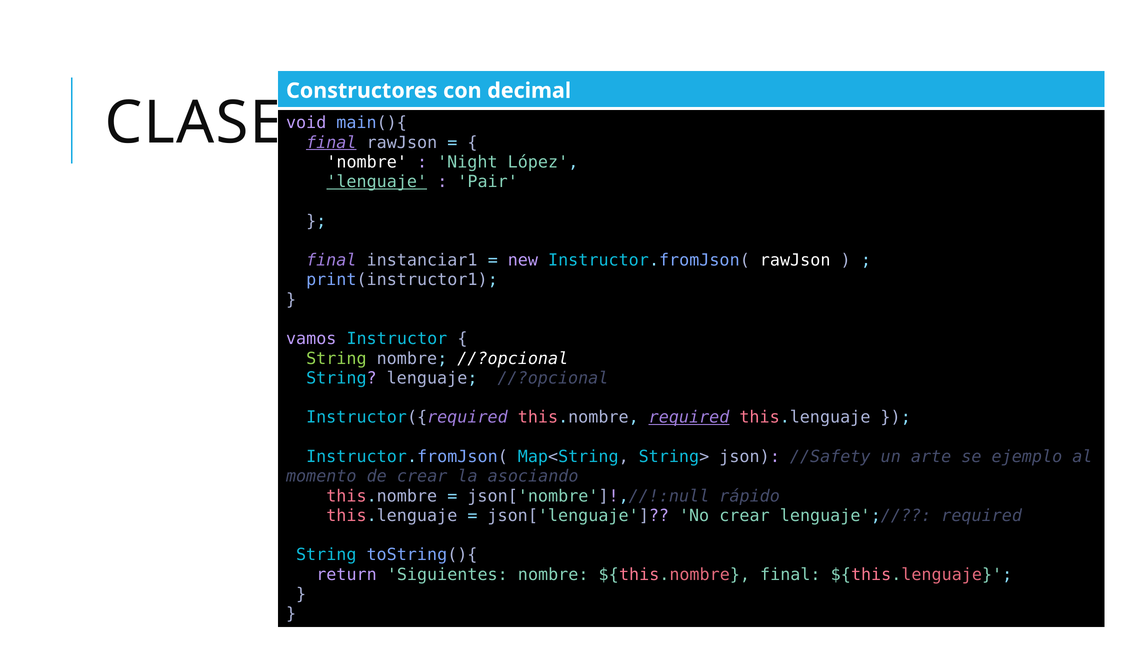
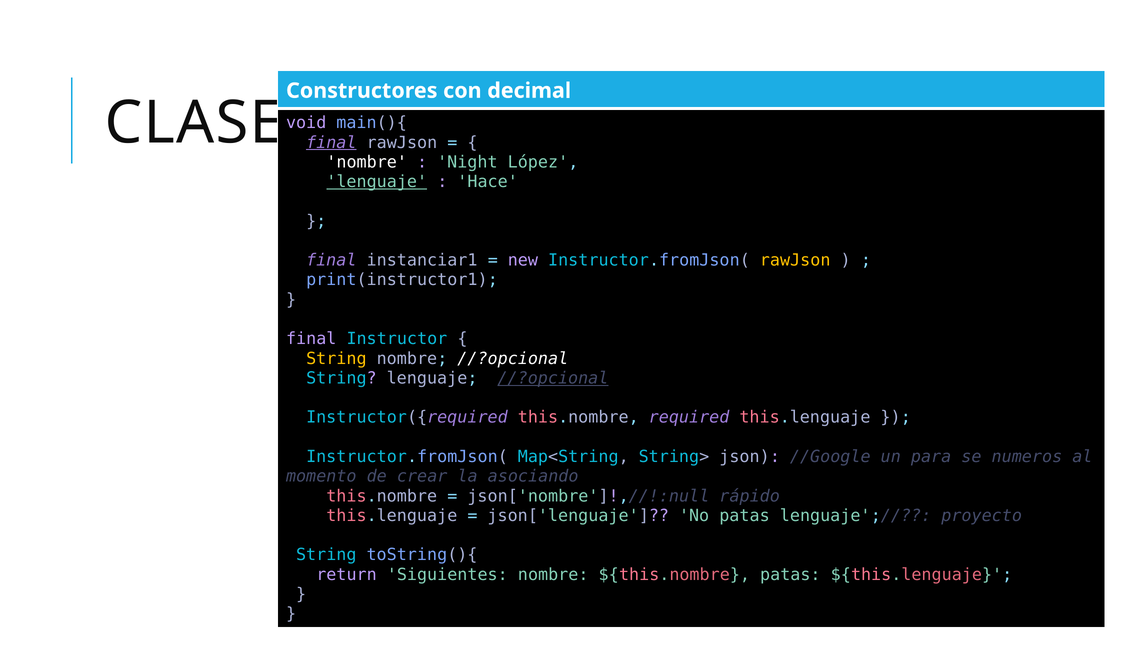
Pair: Pair -> Hace
rawJson at (795, 260) colour: white -> yellow
vamos at (311, 339): vamos -> final
String at (336, 359) colour: light green -> yellow
//?opcional at (553, 378) underline: none -> present
required at (689, 418) underline: present -> none
//Safety: //Safety -> //Google
arte: arte -> para
ejemplo: ejemplo -> numeros
No crear: crear -> patas
lenguaje';// required: required -> proyecto
${this.nombre final: final -> patas
